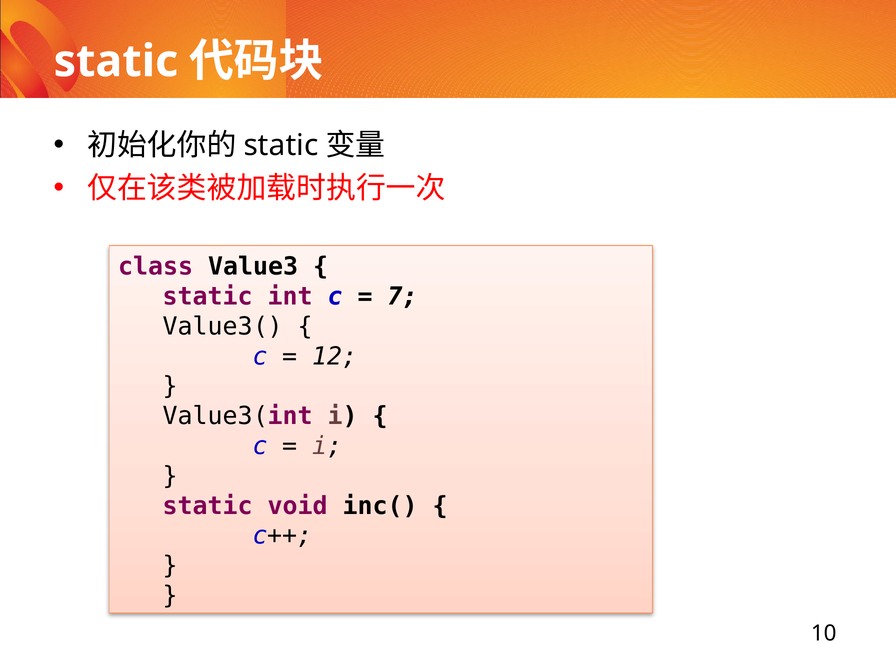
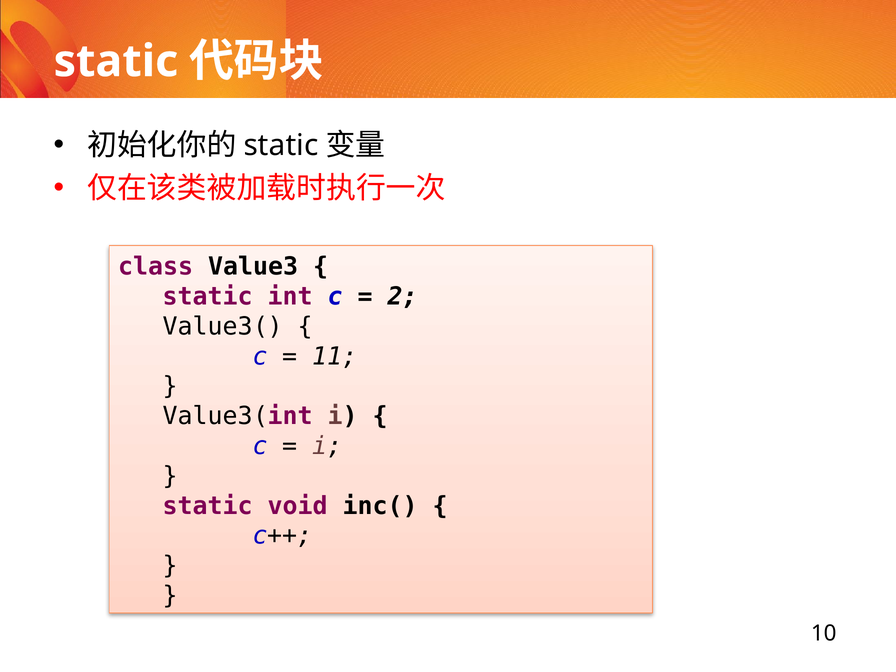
7: 7 -> 2
12: 12 -> 11
